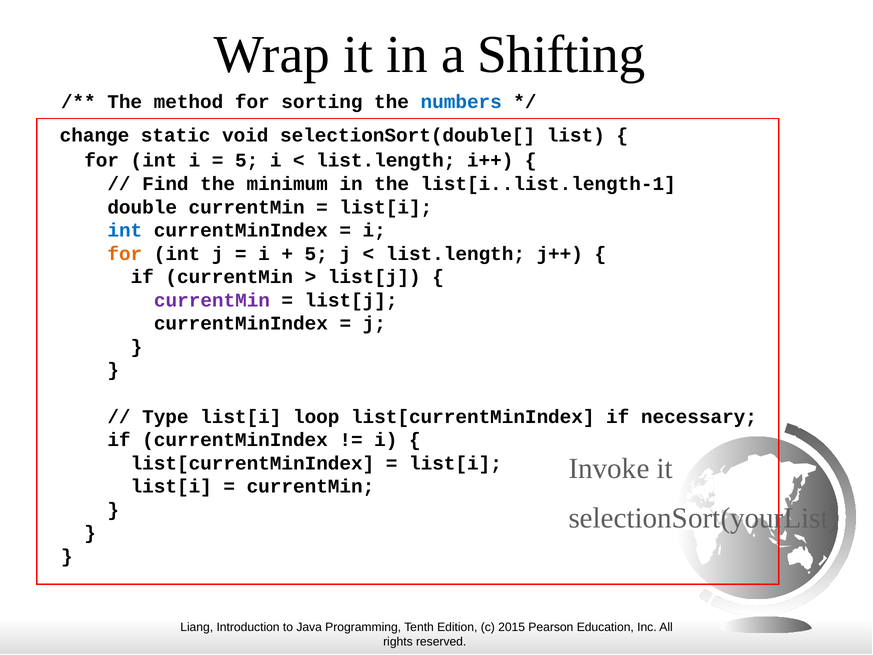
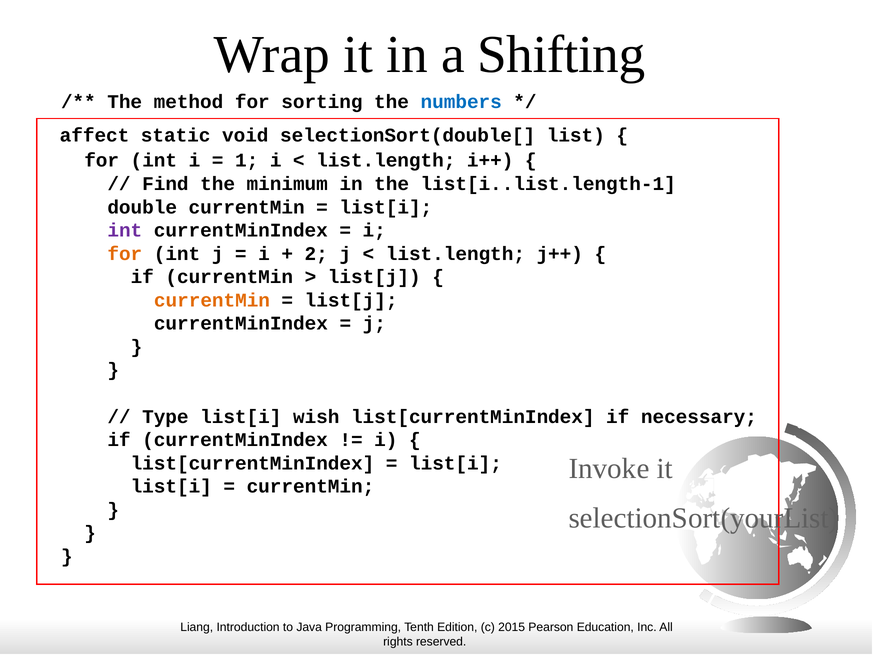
change: change -> affect
5 at (247, 161): 5 -> 1
int at (125, 230) colour: blue -> purple
5 at (316, 254): 5 -> 2
currentMin at (212, 300) colour: purple -> orange
loop: loop -> wish
